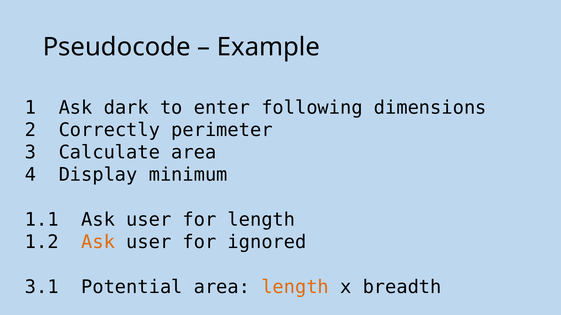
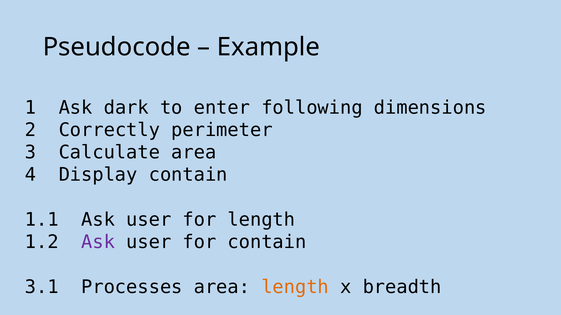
Display minimum: minimum -> contain
Ask at (98, 242) colour: orange -> purple
for ignored: ignored -> contain
Potential: Potential -> Processes
